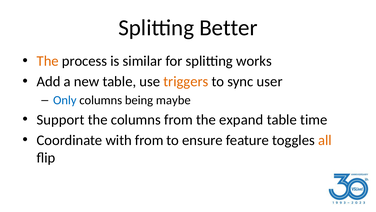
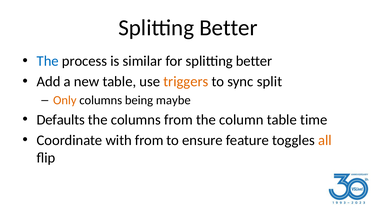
The at (48, 61) colour: orange -> blue
for splitting works: works -> better
user: user -> split
Only colour: blue -> orange
Support: Support -> Defaults
expand: expand -> column
